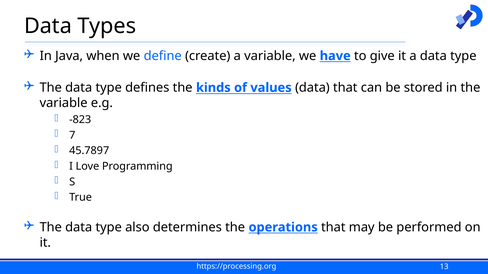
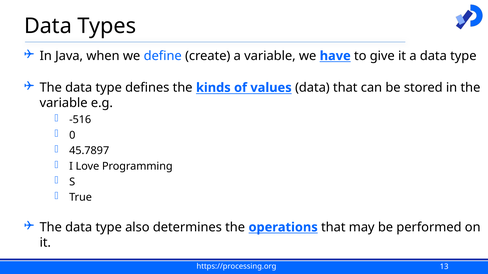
-823: -823 -> -516
7: 7 -> 0
